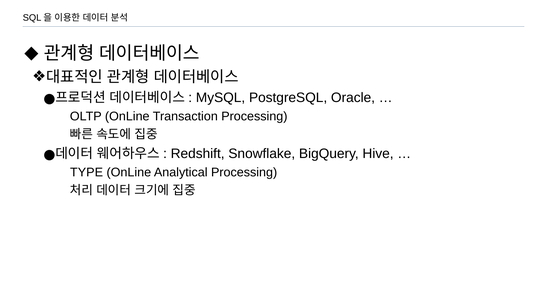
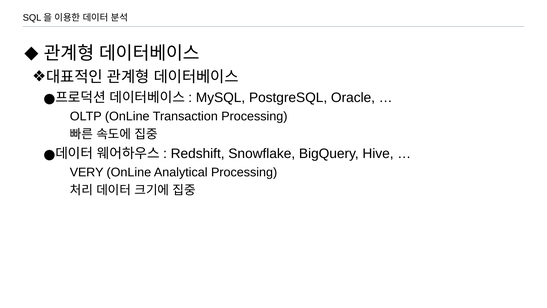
TYPE: TYPE -> VERY
